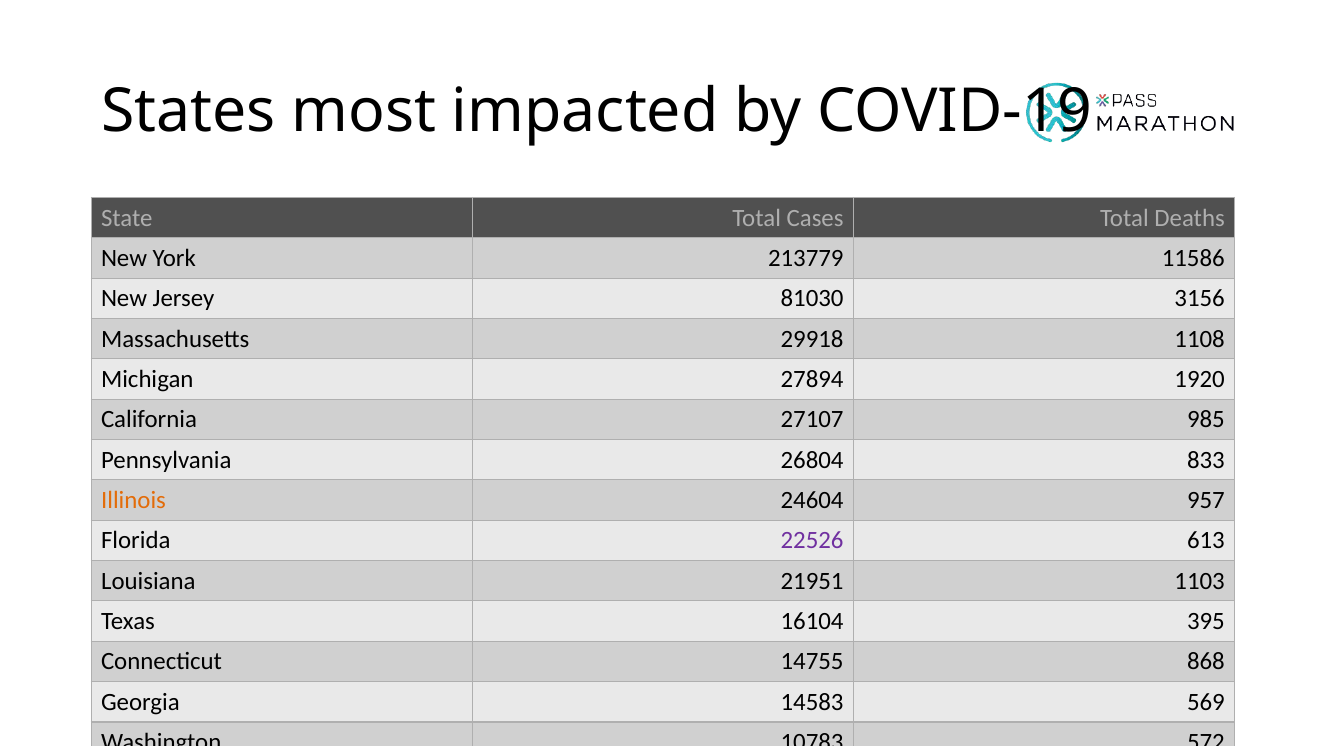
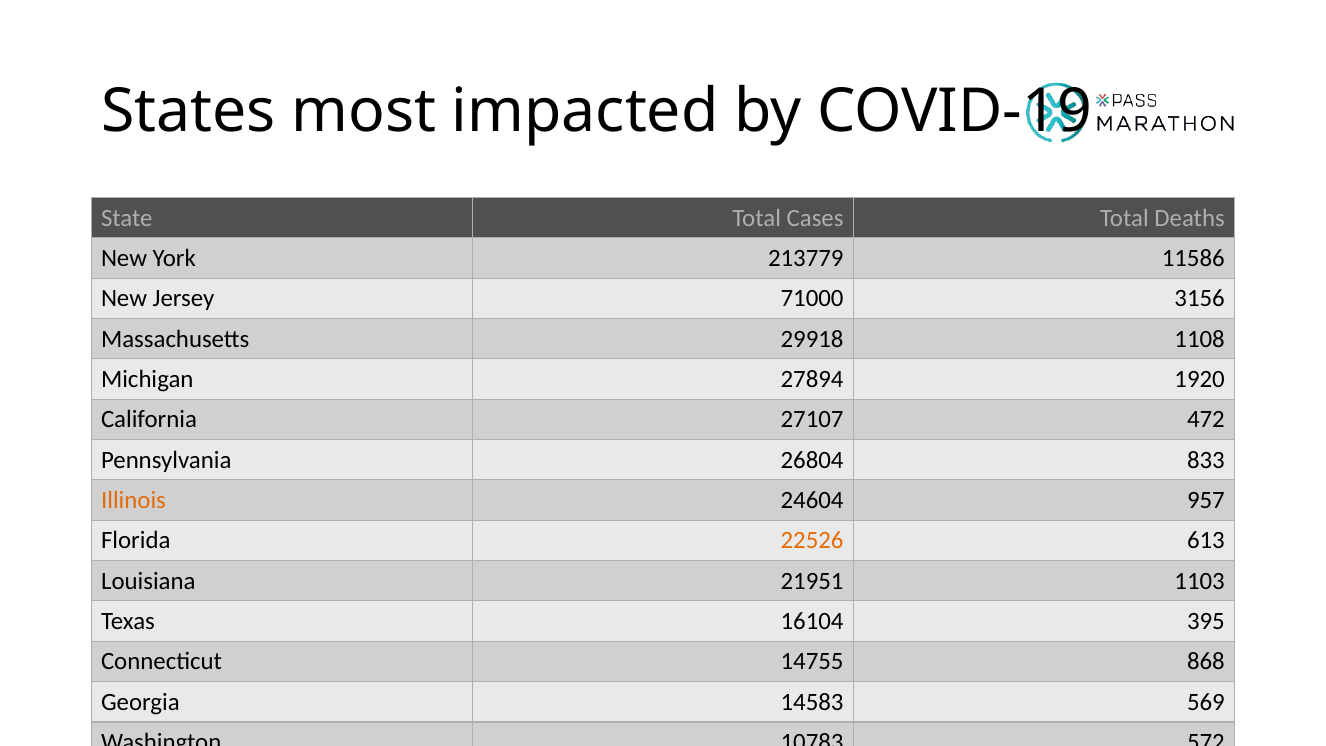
81030: 81030 -> 71000
985: 985 -> 472
22526 colour: purple -> orange
